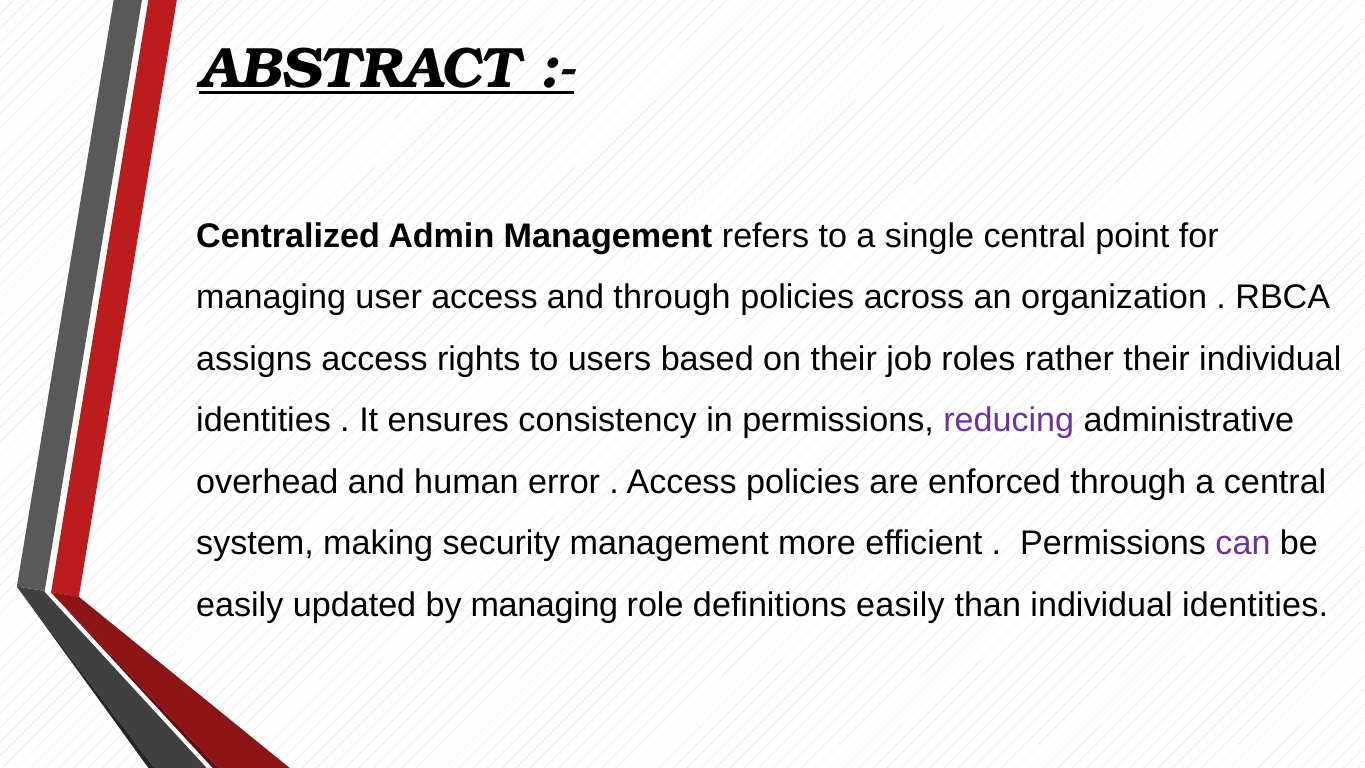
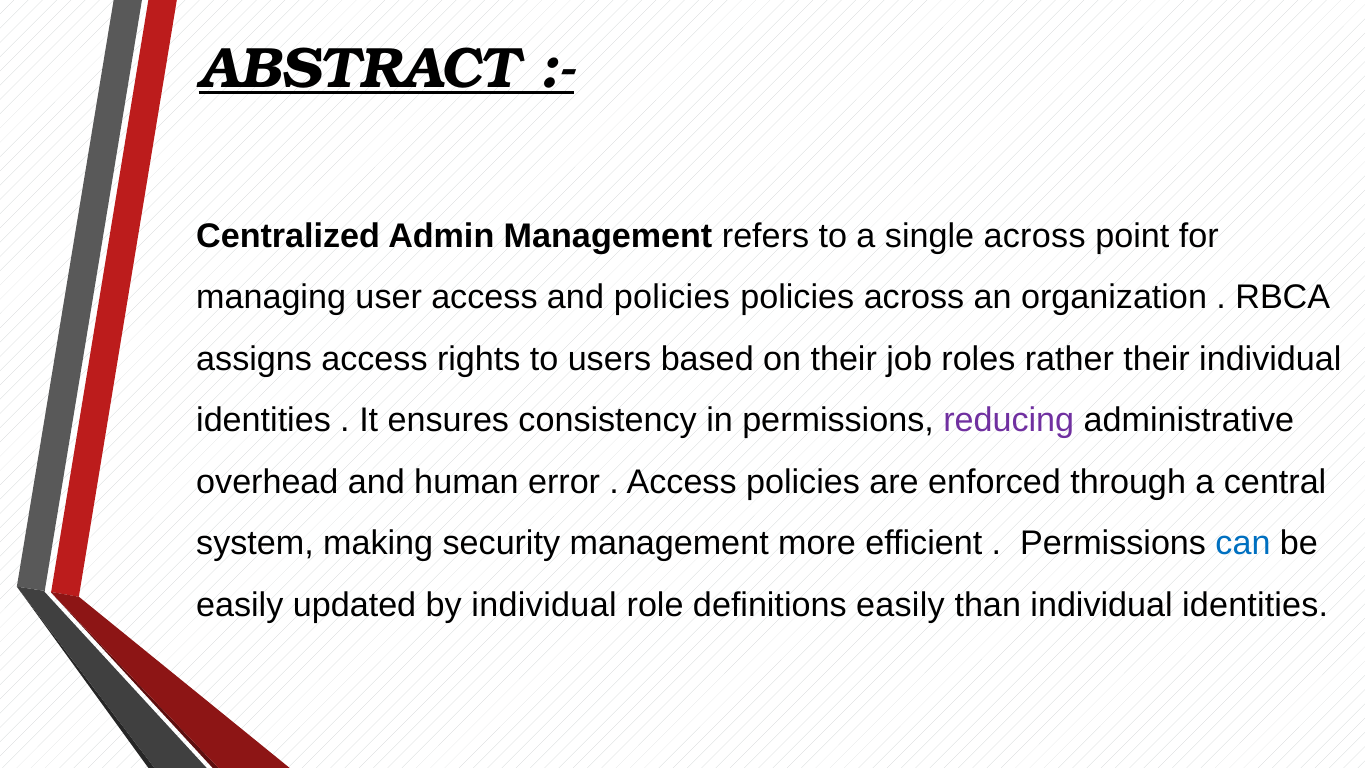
single central: central -> across
and through: through -> policies
can colour: purple -> blue
by managing: managing -> individual
